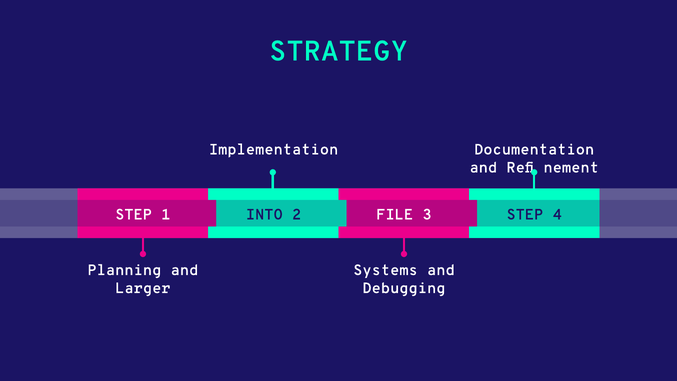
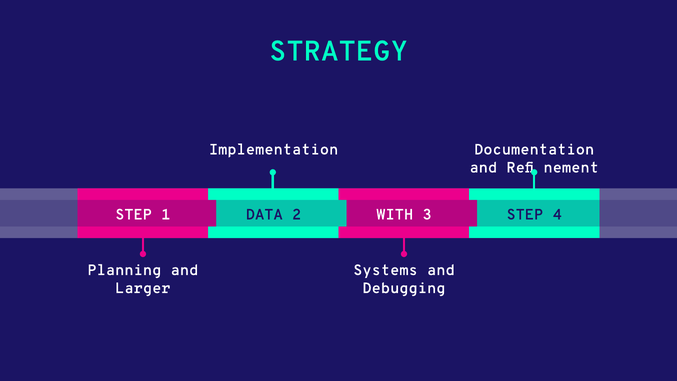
INTO: INTO -> DATA
FILE: FILE -> WITH
